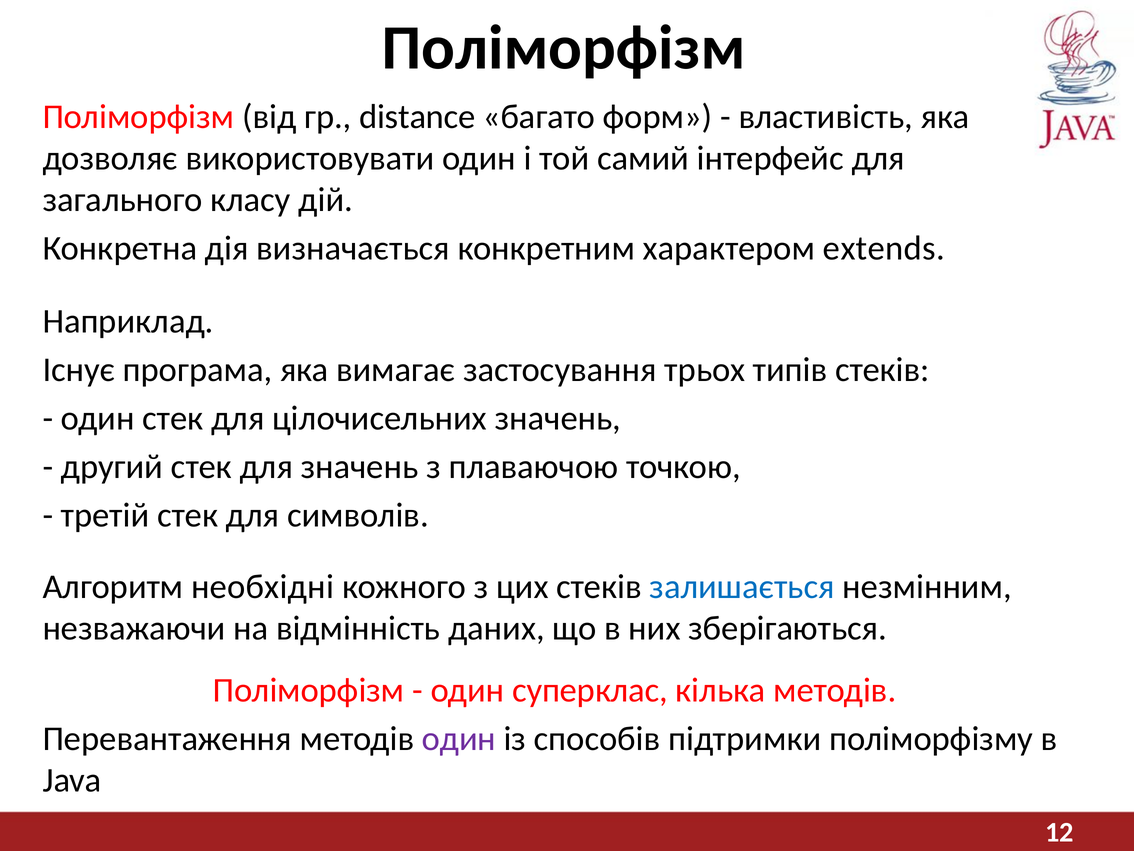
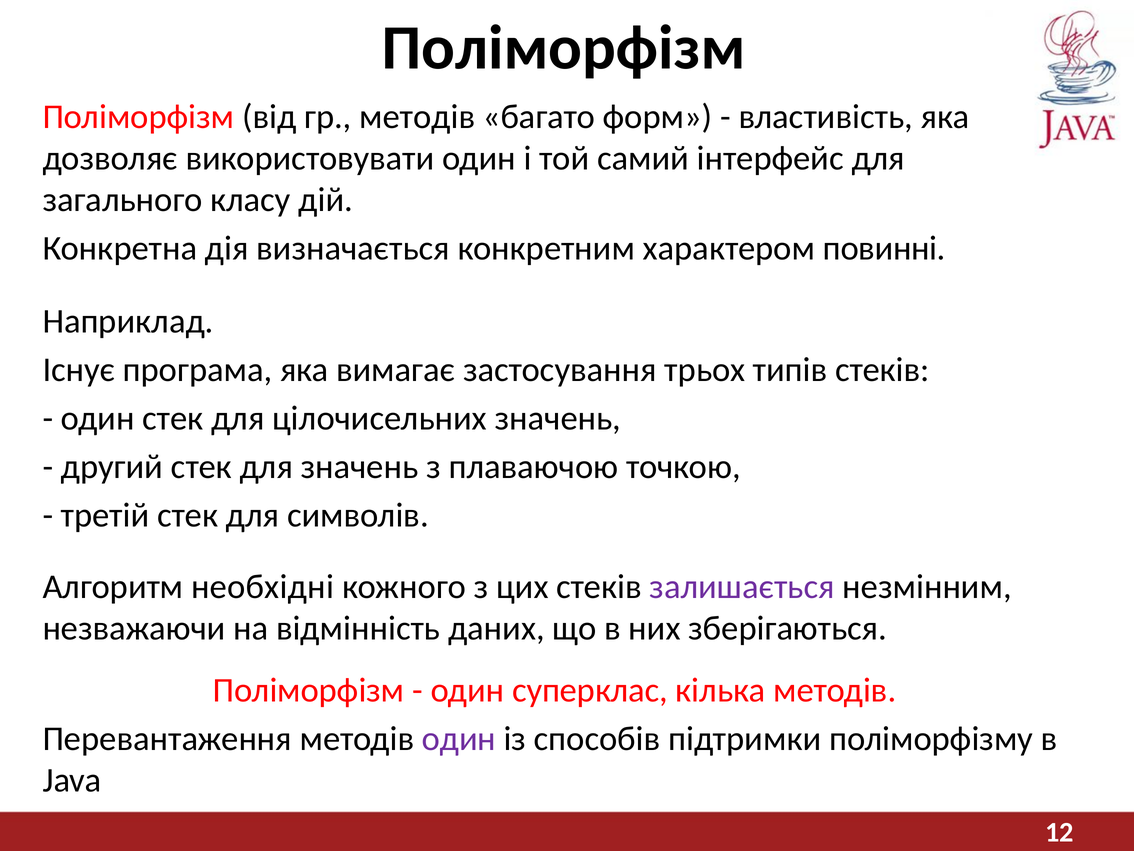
гp distance: distance -> методів
ехtеnds: ехtеnds -> повинні
залишається colour: blue -> purple
